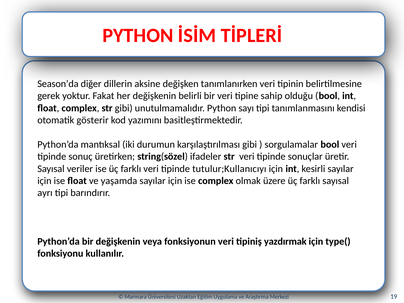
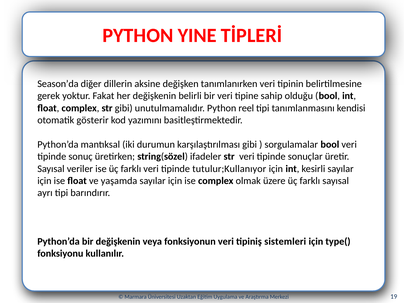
İSİM: İSİM -> YINE
sayı: sayı -> reel
tutulur;Kullanıcıyı: tutulur;Kullanıcıyı -> tutulur;Kullanıyor
yazdırmak: yazdırmak -> sistemleri
